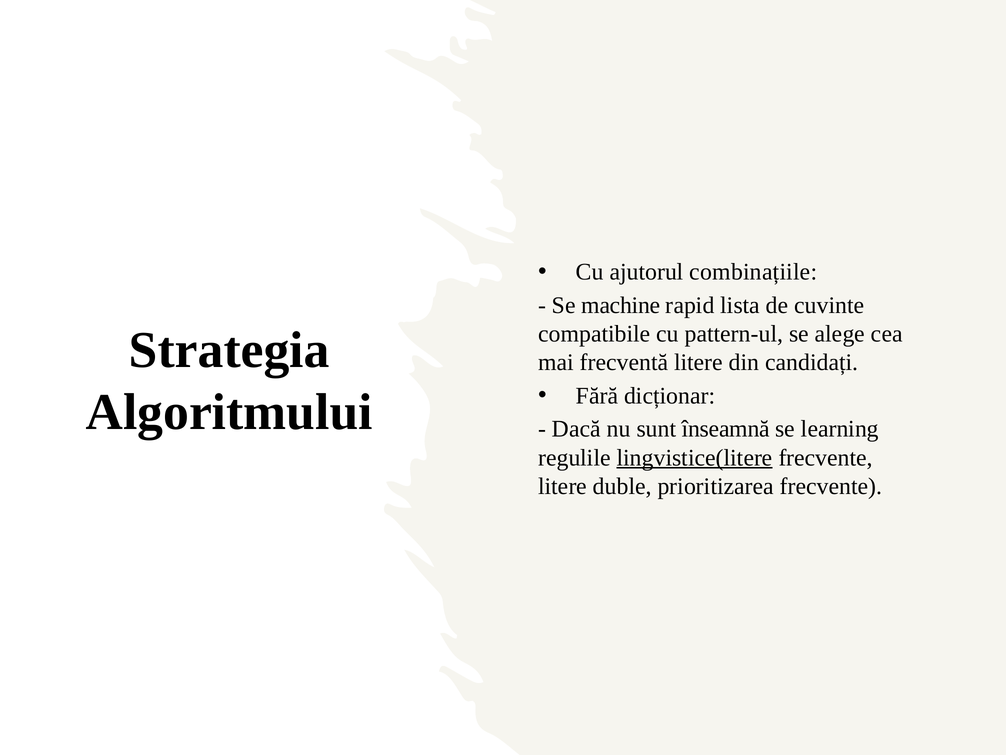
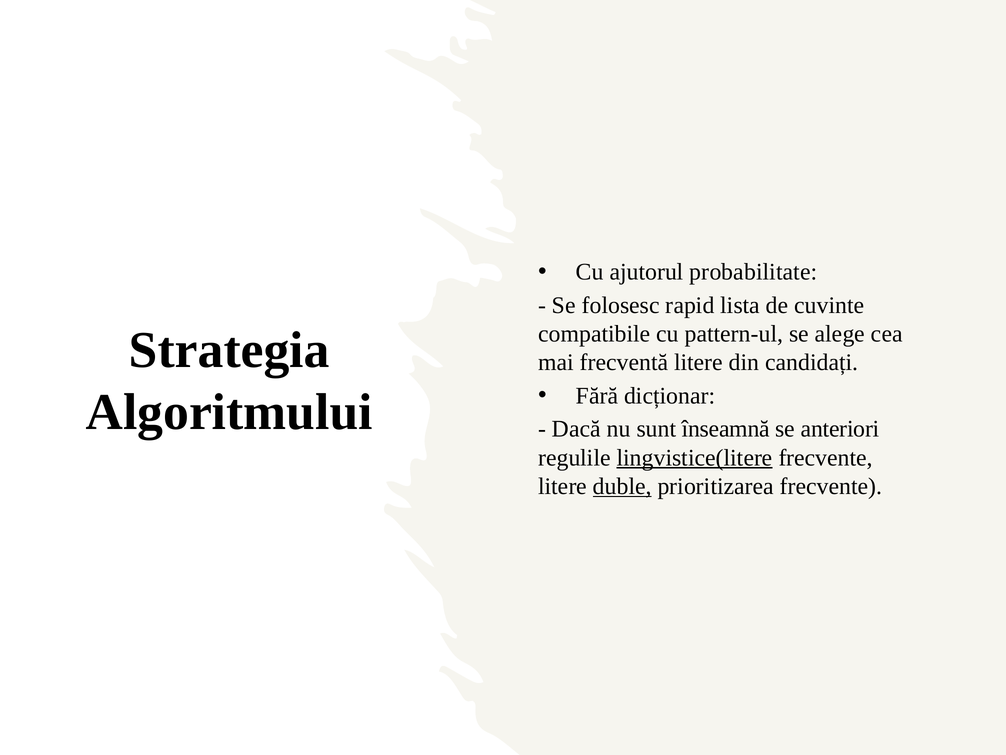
combinațiile: combinațiile -> probabilitate
machine: machine -> folosesc
learning: learning -> anteriori
duble underline: none -> present
